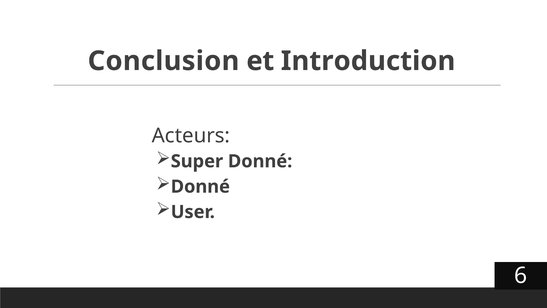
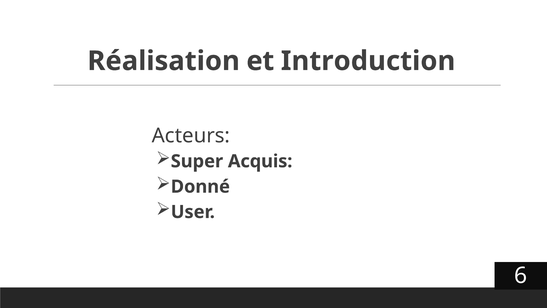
Conclusion: Conclusion -> Réalisation
Super Donné: Donné -> Acquis
